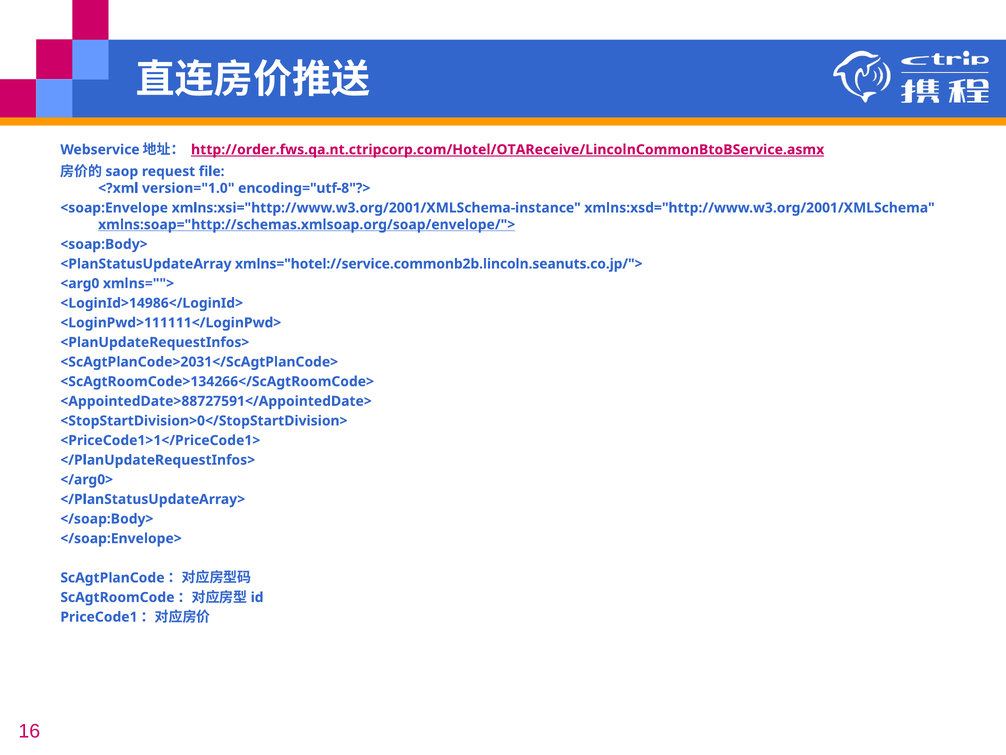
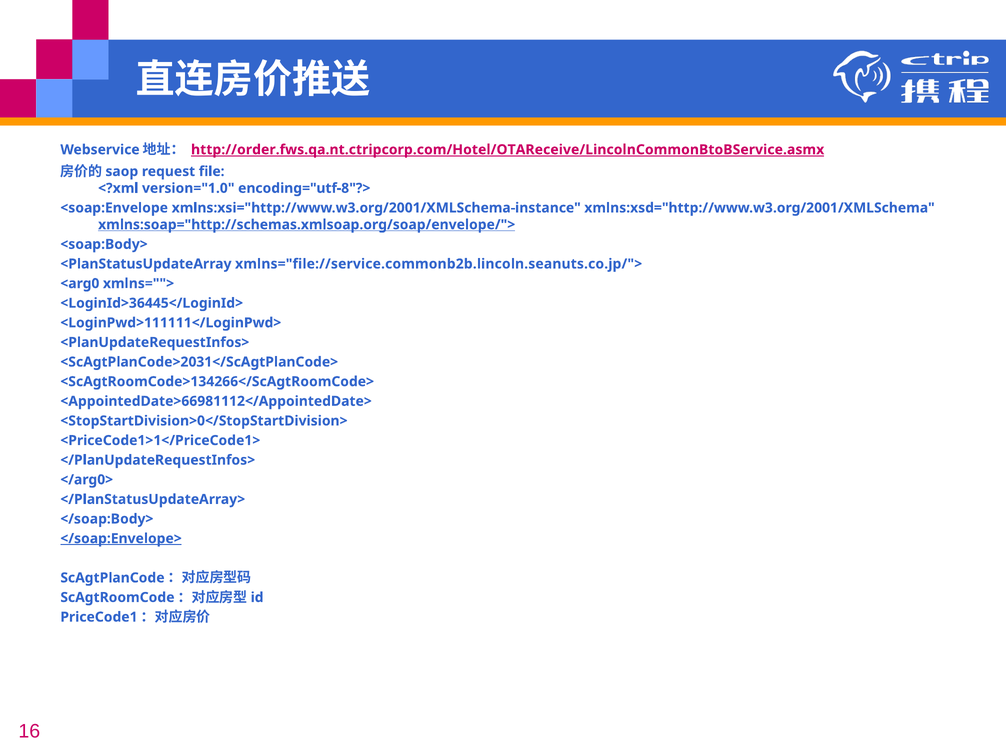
xmlns="hotel://service.commonb2b.lincoln.seanuts.co.jp/">: xmlns="hotel://service.commonb2b.lincoln.seanuts.co.jp/"> -> xmlns="file://service.commonb2b.lincoln.seanuts.co.jp/">
<LoginId>14986</LoginId>: <LoginId>14986</LoginId> -> <LoginId>36445</LoginId>
<AppointedDate>88727591</AppointedDate>: <AppointedDate>88727591</AppointedDate> -> <AppointedDate>66981112</AppointedDate>
</soap:Envelope> underline: none -> present
